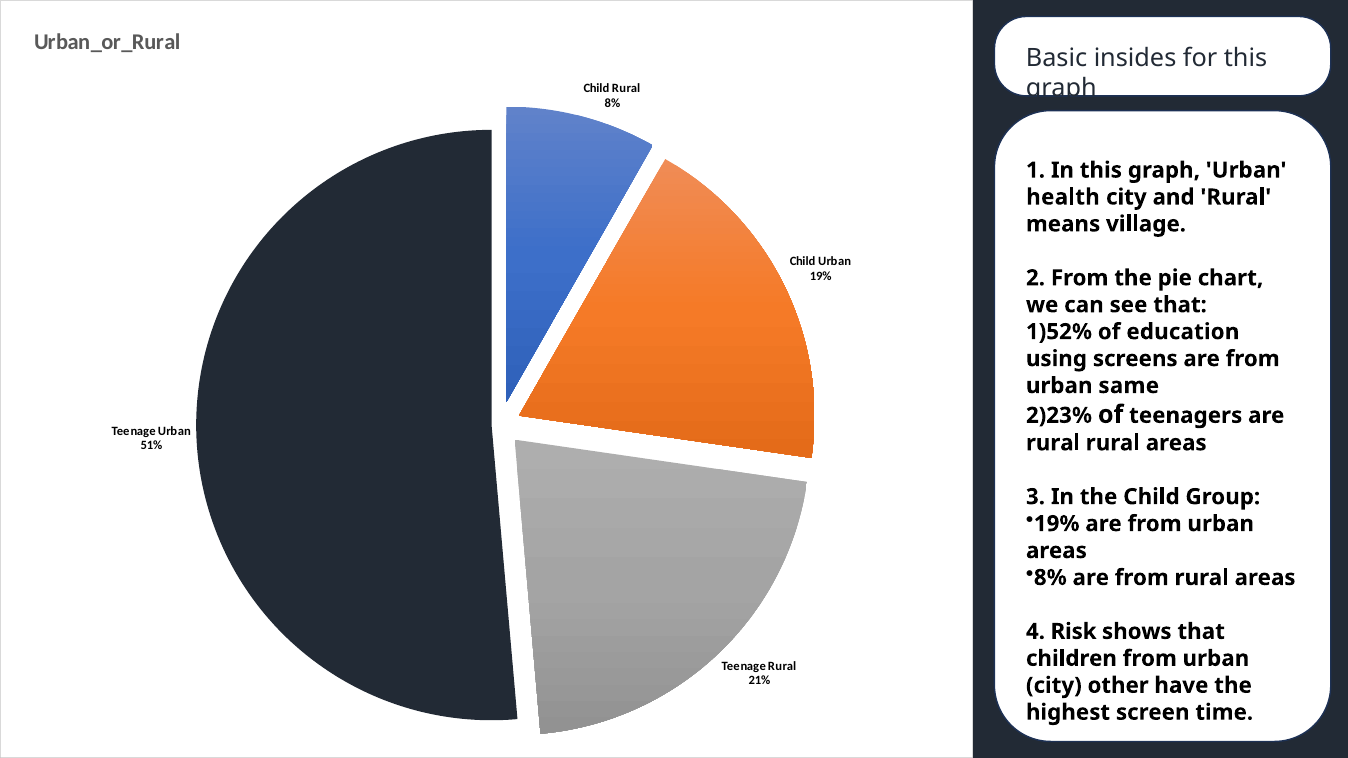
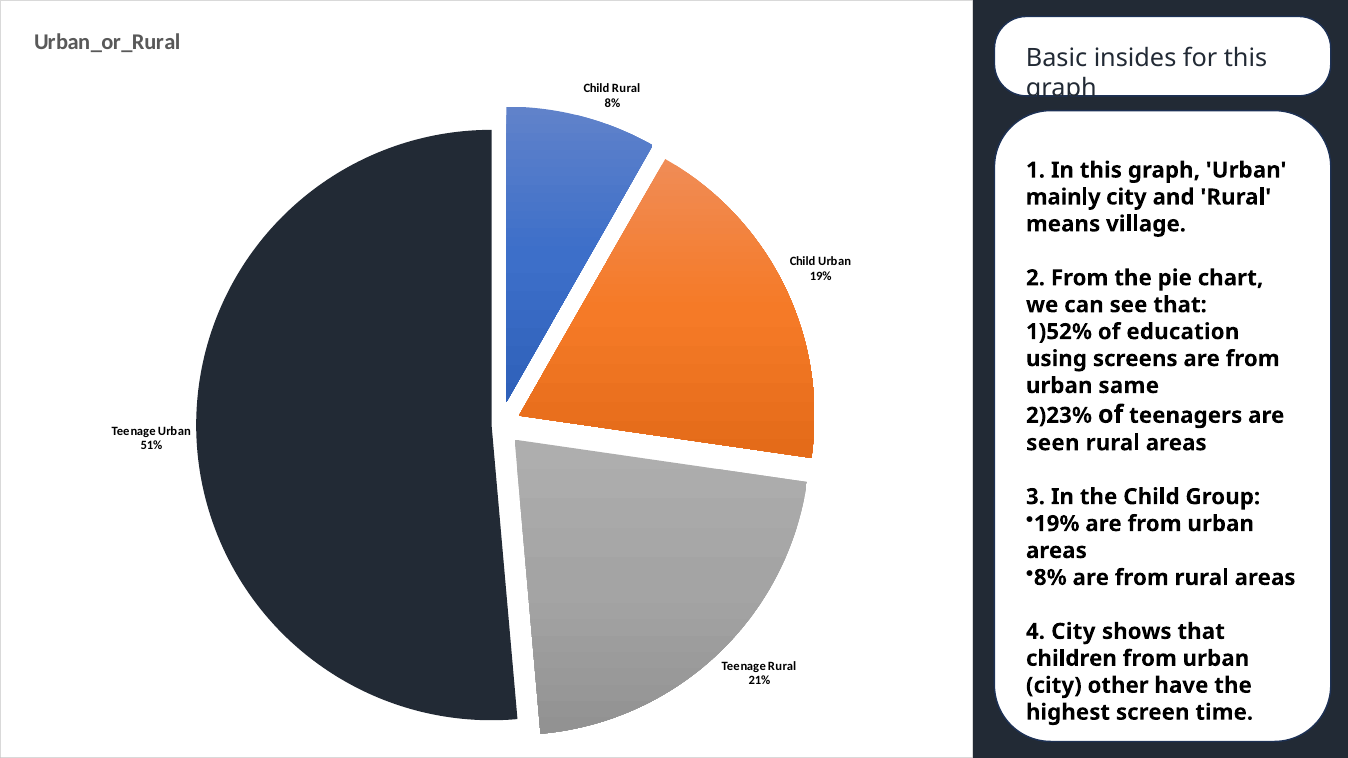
health: health -> mainly
rural at (1053, 443): rural -> seen
4 Risk: Risk -> City
